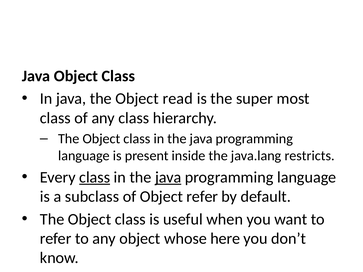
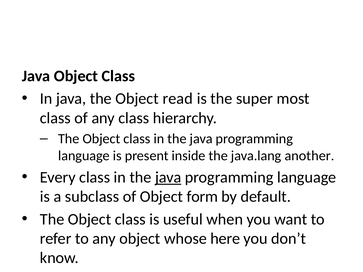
restricts: restricts -> another
class at (95, 177) underline: present -> none
Object refer: refer -> form
